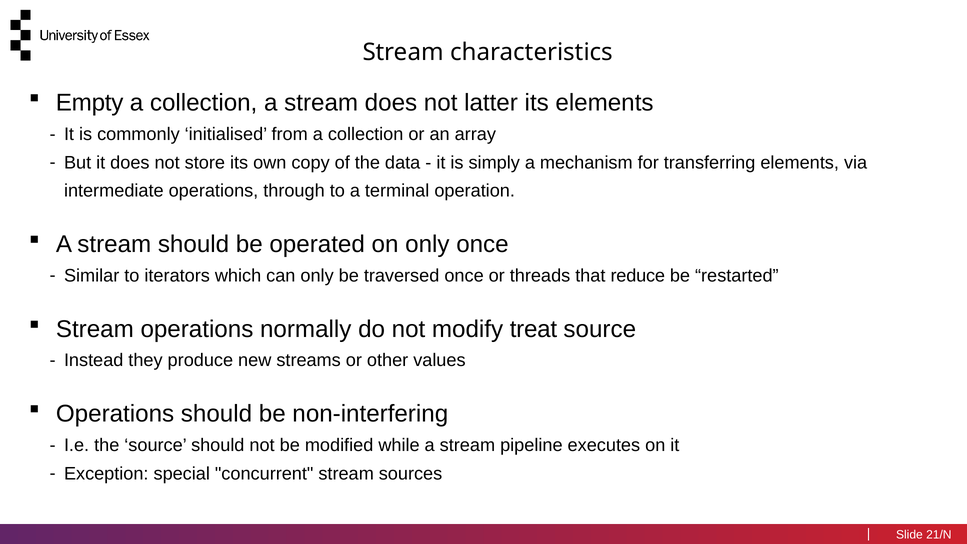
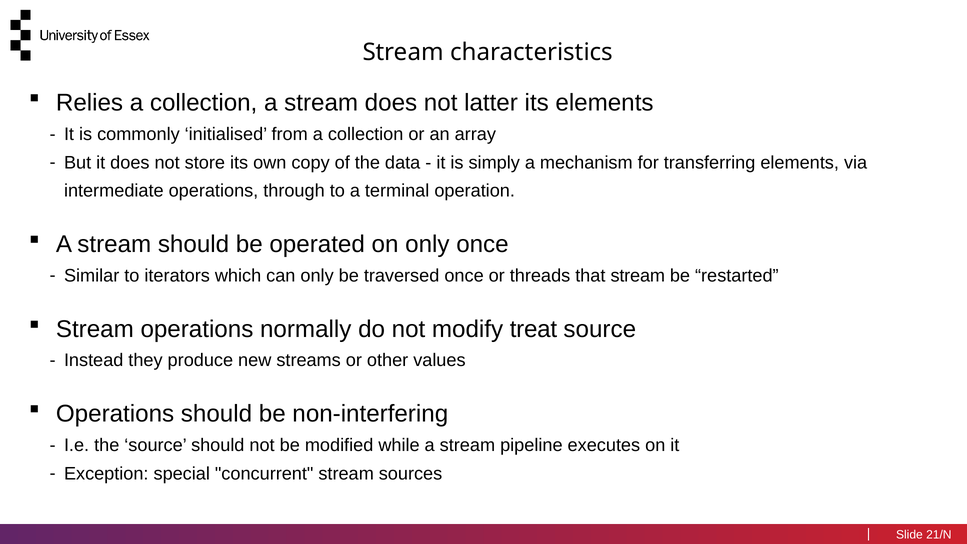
Empty: Empty -> Relies
that reduce: reduce -> stream
